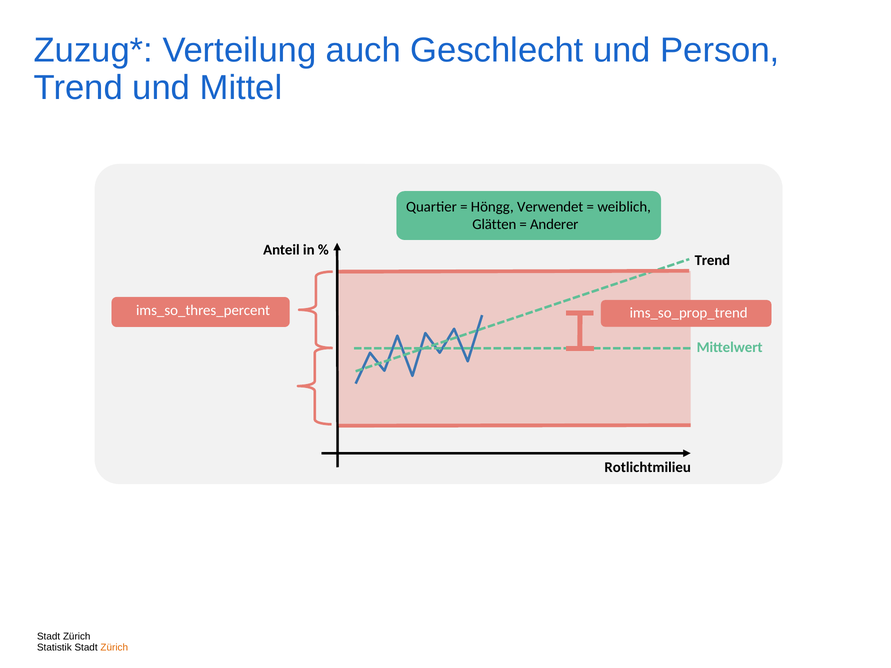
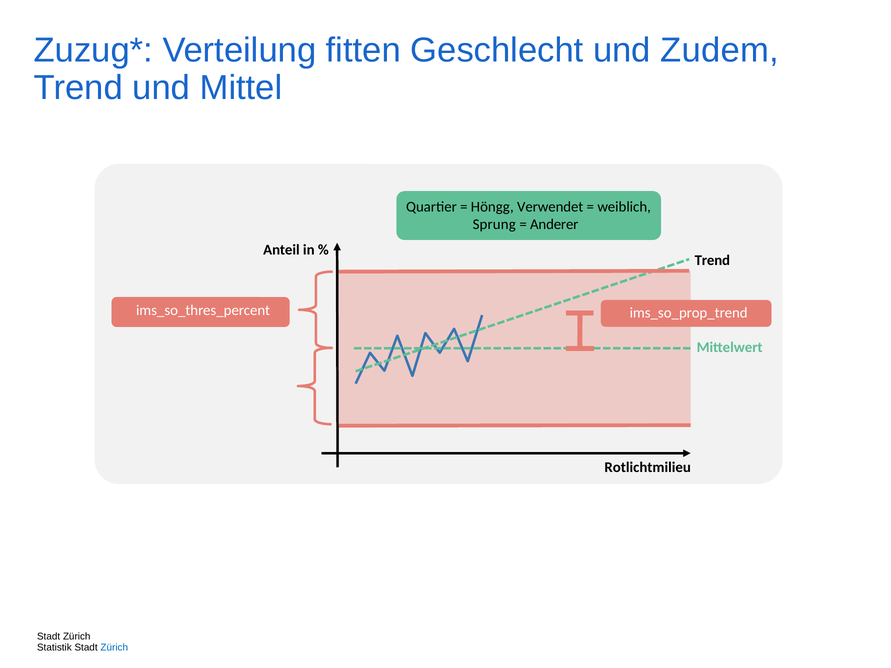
auch: auch -> fitten
Person: Person -> Zudem
Glätten: Glätten -> Sprung
Zürich at (114, 647) colour: orange -> blue
